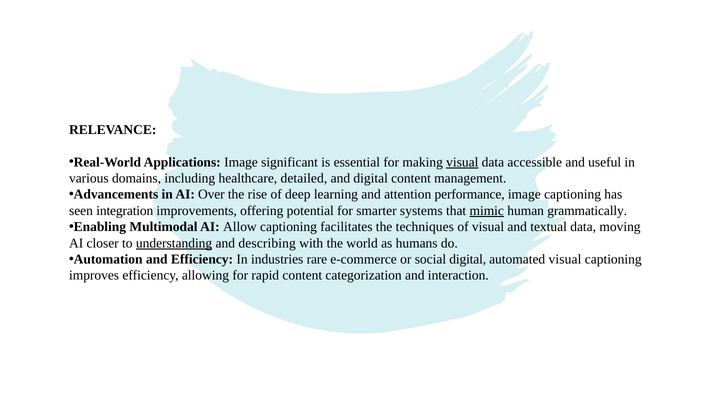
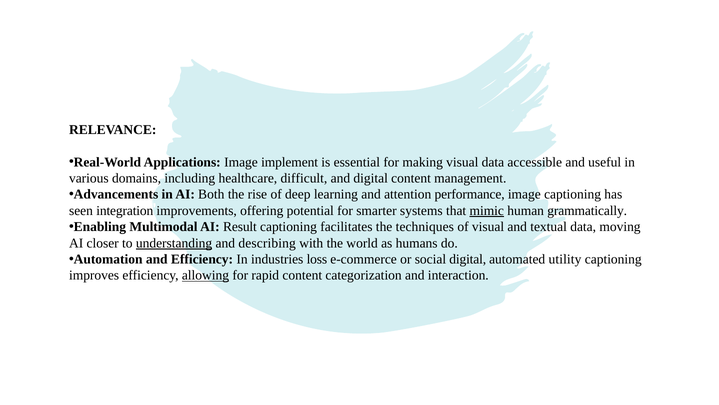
significant: significant -> implement
visual at (462, 162) underline: present -> none
detailed: detailed -> difficult
Over: Over -> Both
Allow: Allow -> Result
rare: rare -> loss
automated visual: visual -> utility
allowing underline: none -> present
